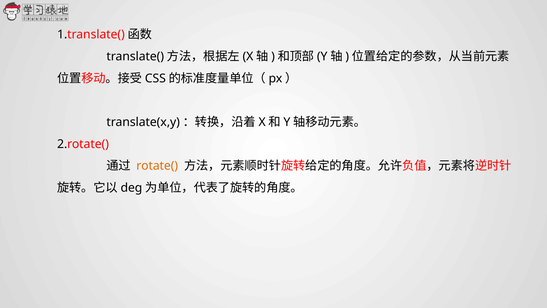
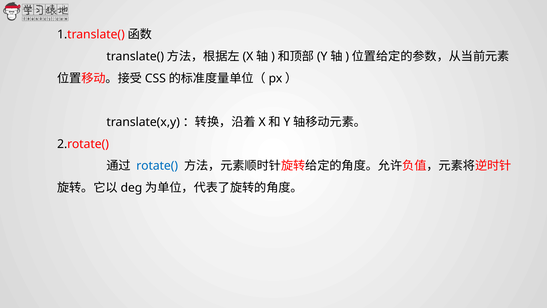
rotate( colour: orange -> blue
